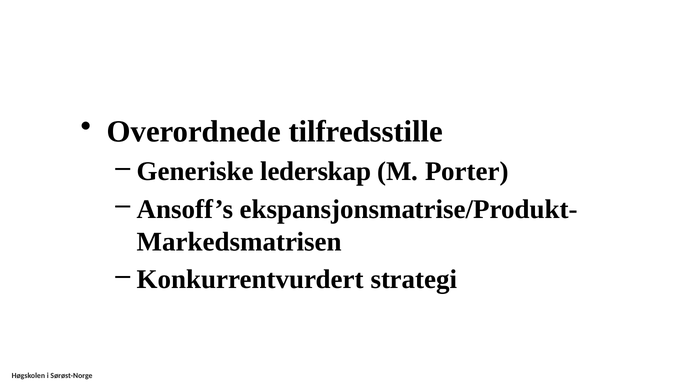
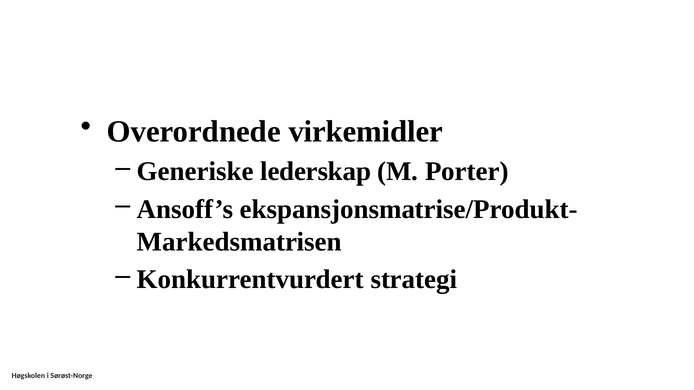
tilfredsstille: tilfredsstille -> virkemidler
